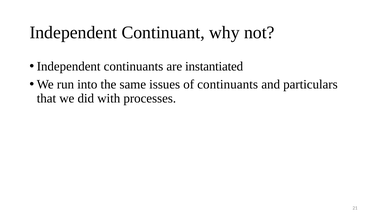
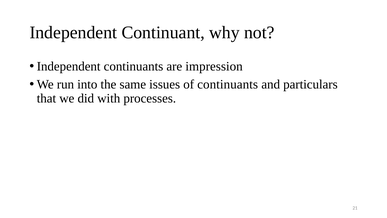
instantiated: instantiated -> impression
